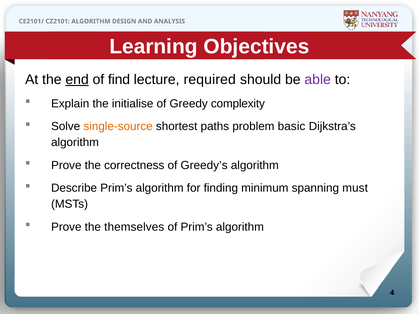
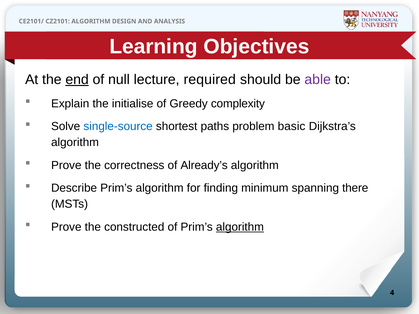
find: find -> null
single-source colour: orange -> blue
Greedy’s: Greedy’s -> Already’s
must: must -> there
themselves: themselves -> constructed
algorithm at (240, 227) underline: none -> present
